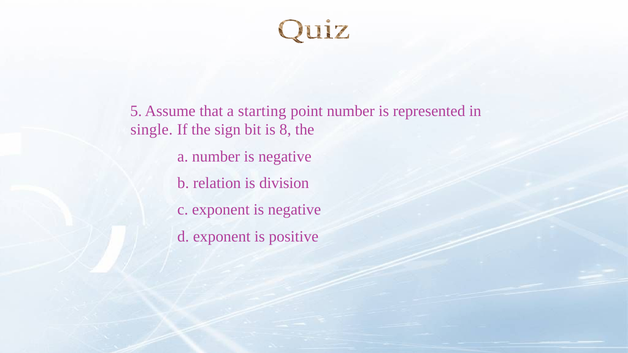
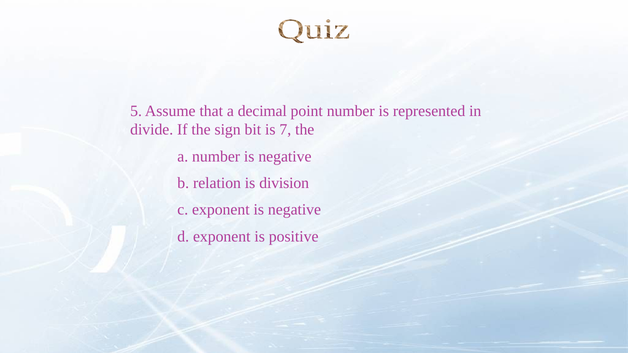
starting: starting -> decimal
single: single -> divide
8: 8 -> 7
